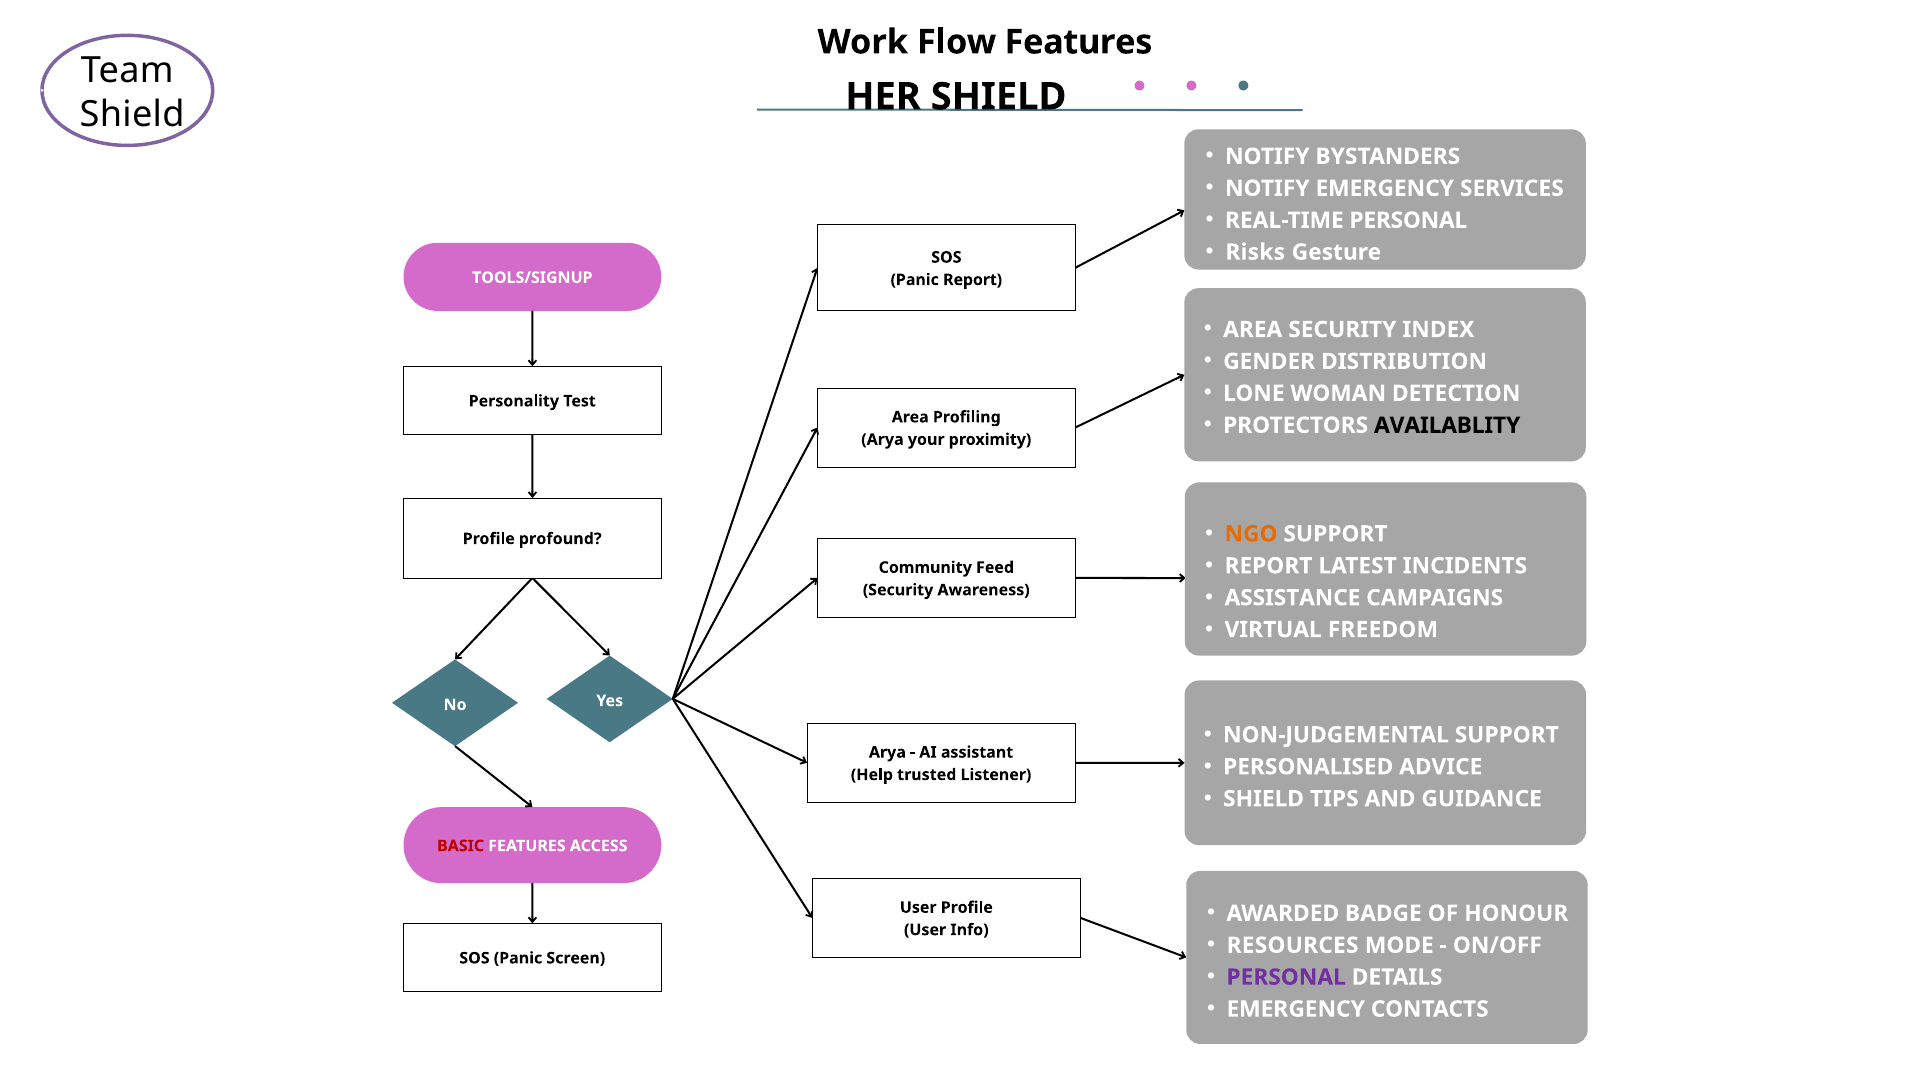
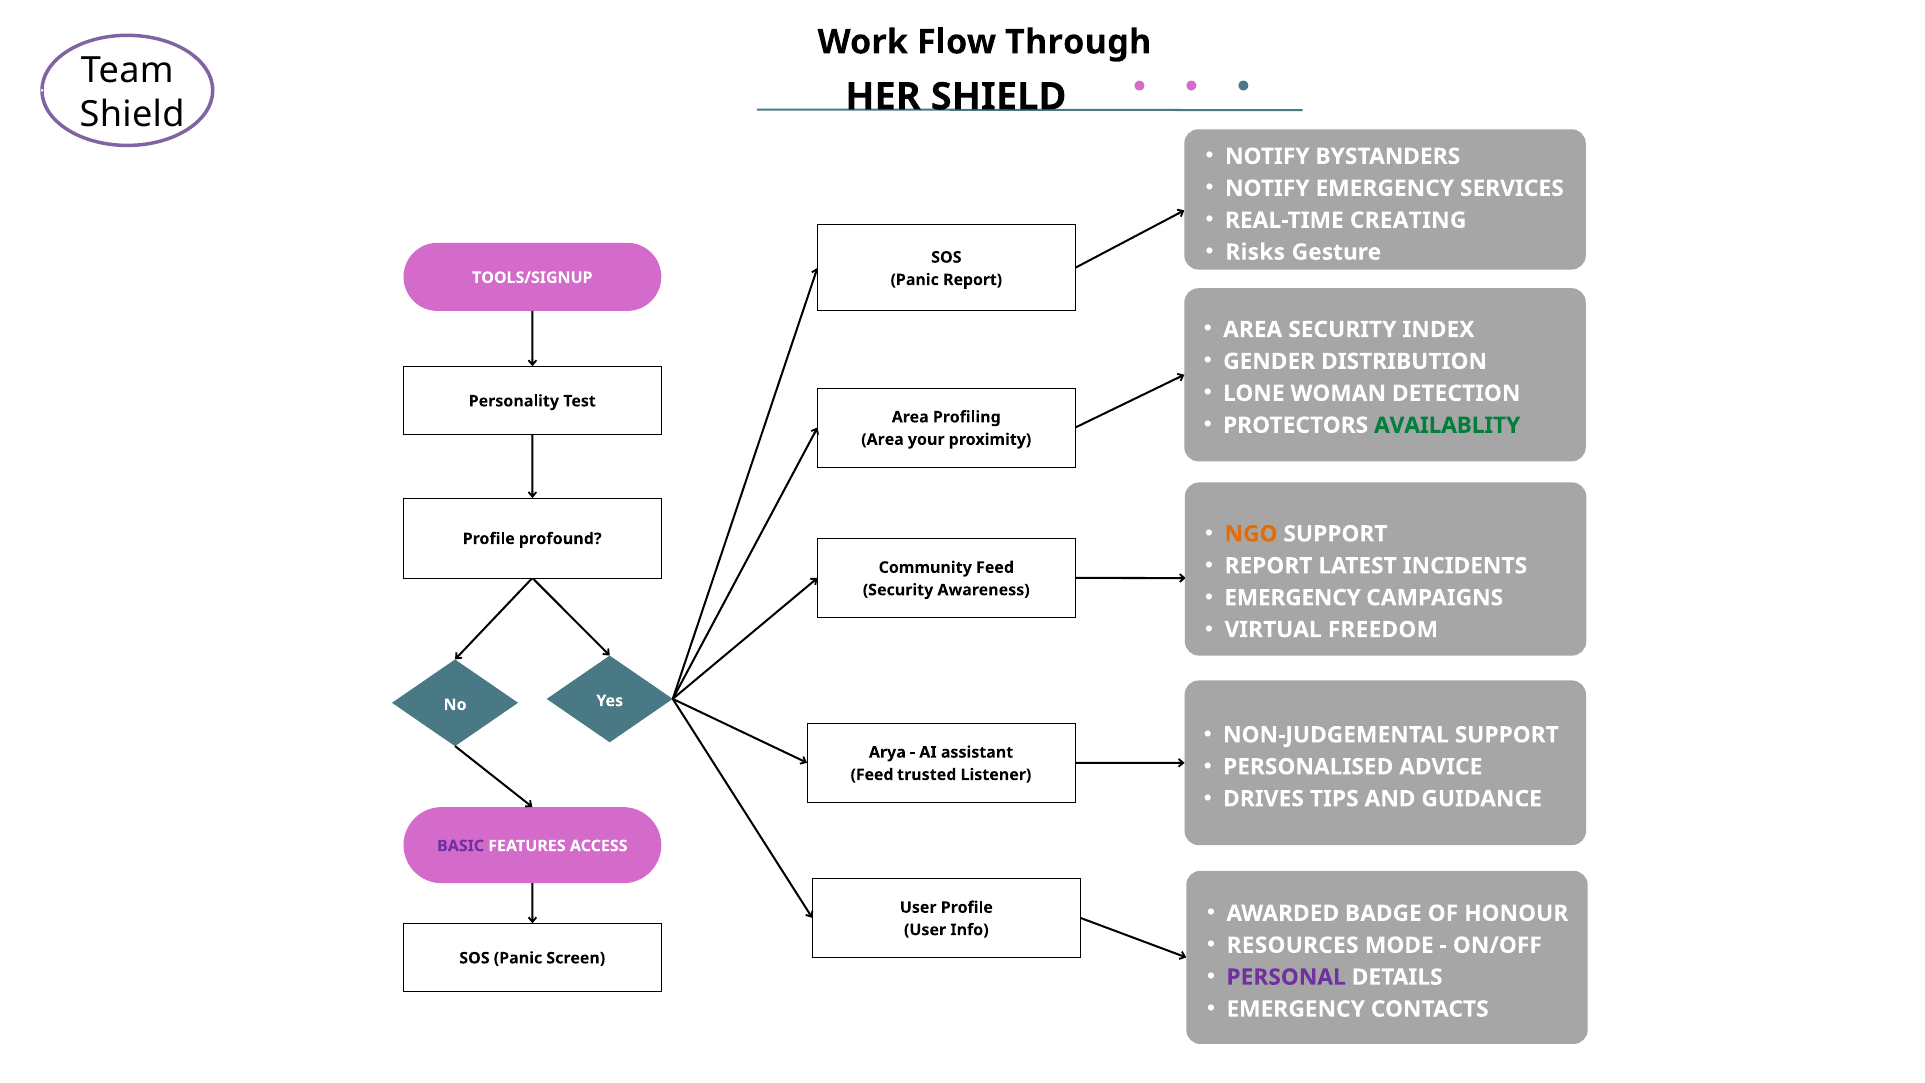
Flow Features: Features -> Through
REAL-TIME PERSONAL: PERSONAL -> CREATING
AVAILABLITY colour: black -> green
Arya at (882, 439): Arya -> Area
ASSISTANCE at (1292, 598): ASSISTANCE -> EMERGENCY
Help at (872, 775): Help -> Feed
SHIELD at (1264, 799): SHIELD -> DRIVES
BASIC colour: red -> purple
